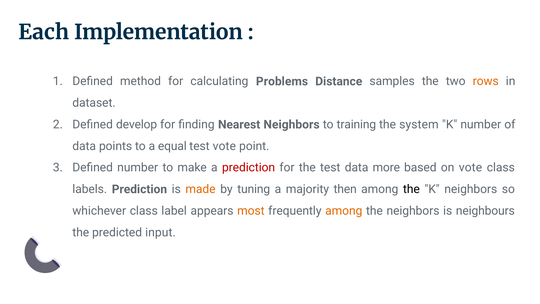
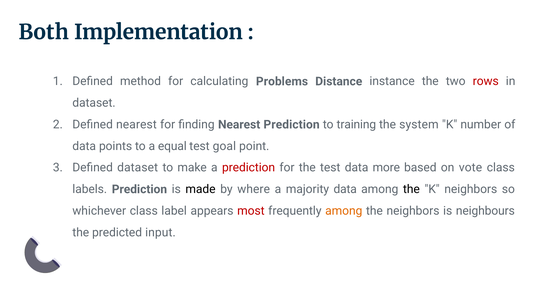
Each: Each -> Both
samples: samples -> instance
rows colour: orange -> red
Defined develop: develop -> nearest
Nearest Neighbors: Neighbors -> Prediction
test vote: vote -> goal
Defined number: number -> dataset
made colour: orange -> black
tuning: tuning -> where
majority then: then -> data
most colour: orange -> red
